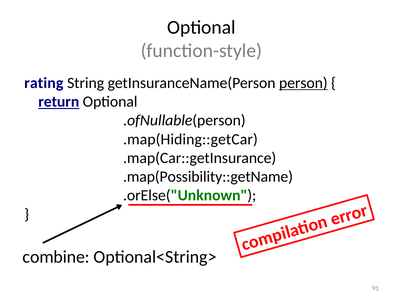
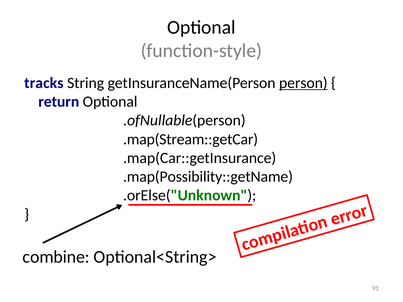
rating: rating -> tracks
return underline: present -> none
.map(Hiding::getCar: .map(Hiding::getCar -> .map(Stream::getCar
